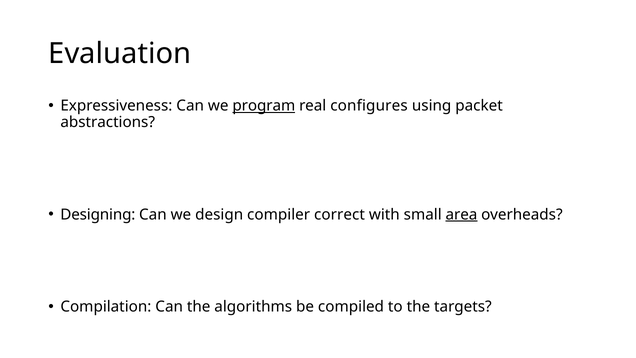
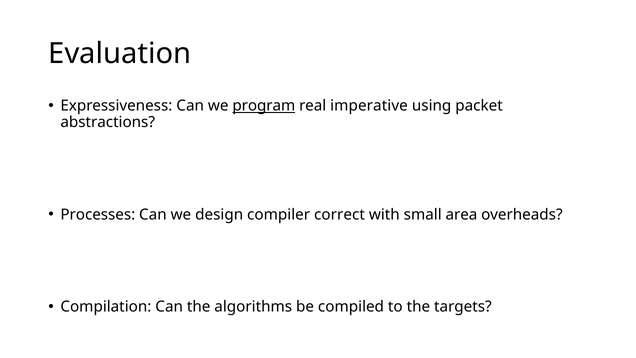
configures: configures -> imperative
Designing: Designing -> Processes
area underline: present -> none
